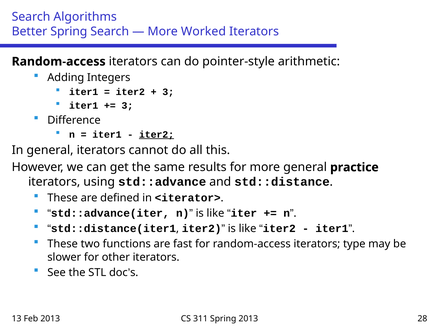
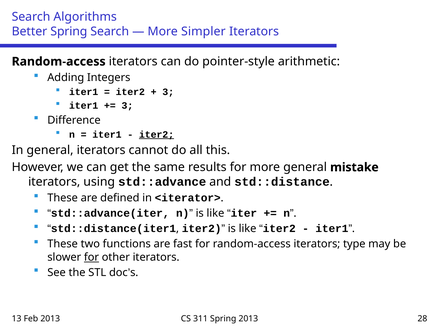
Worked: Worked -> Simpler
practice: practice -> mistake
for at (91, 257) underline: none -> present
